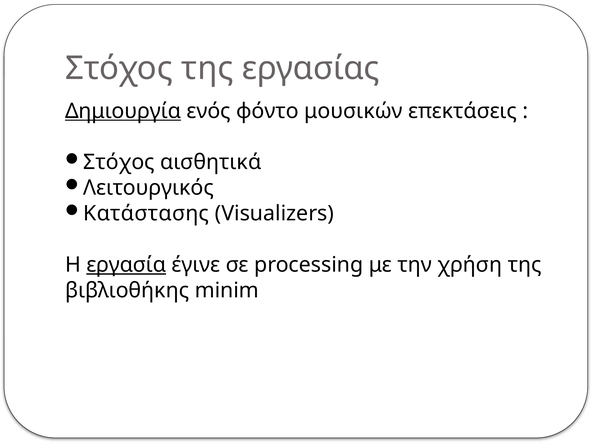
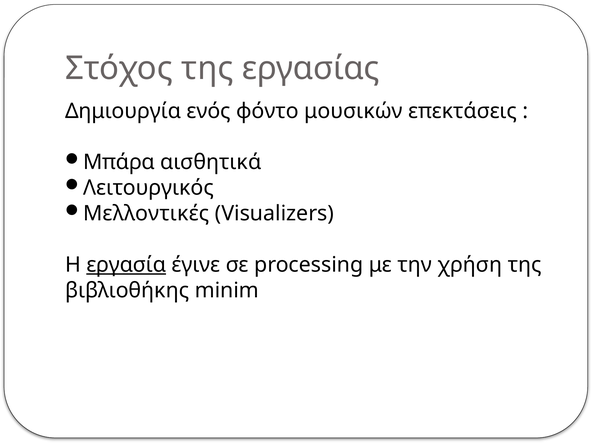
Δημιουργία underline: present -> none
Στόχος at (119, 162): Στόχος -> Μπάρα
Κατάστασης: Κατάστασης -> Μελλοντικές
